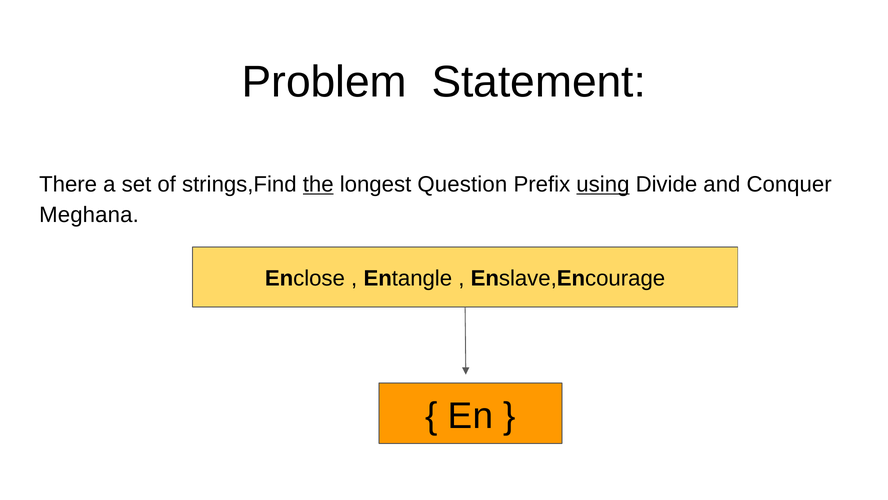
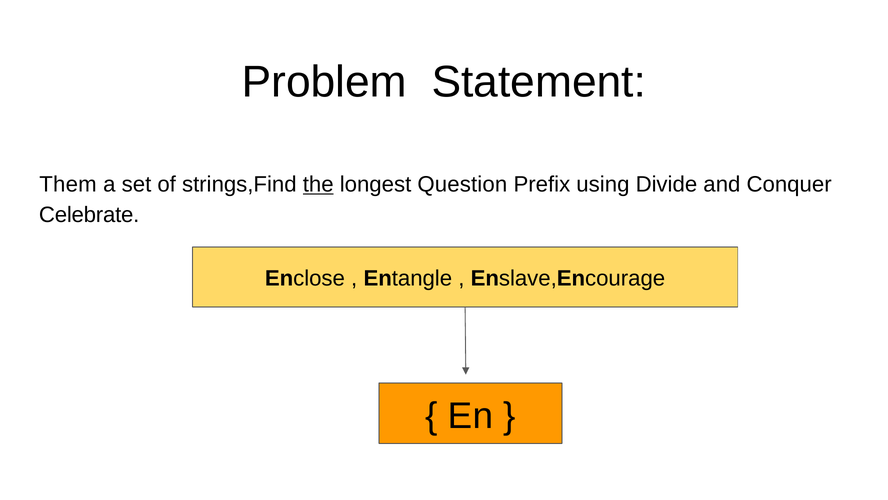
There: There -> Them
using underline: present -> none
Meghana: Meghana -> Celebrate
